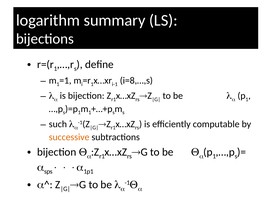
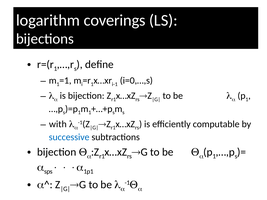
summary: summary -> coverings
i=8,…,s: i=8,…,s -> i=0,…,s
such: such -> with
successive colour: orange -> blue
